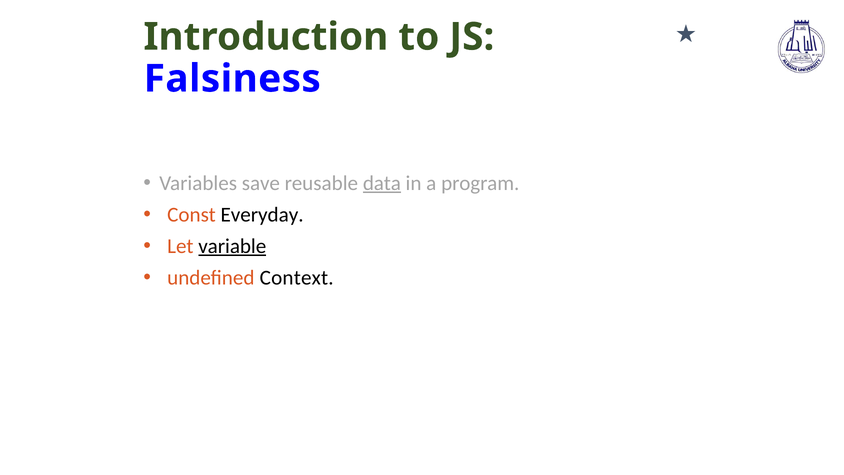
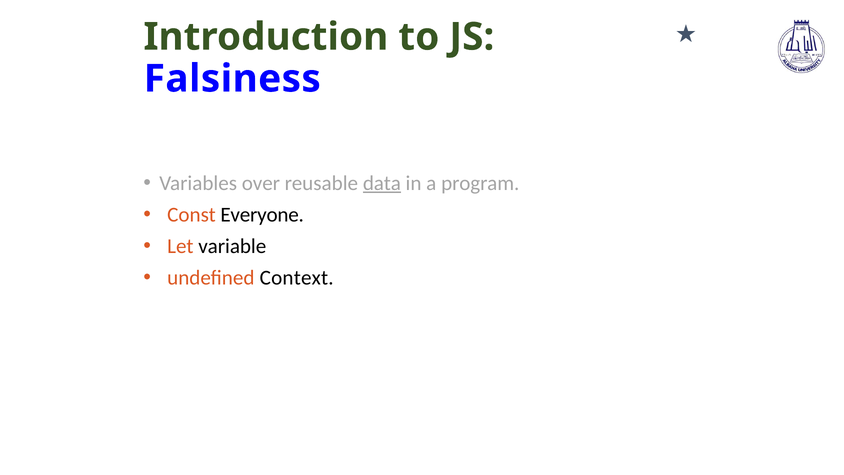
save: save -> over
Everyday: Everyday -> Everyone
variable underline: present -> none
